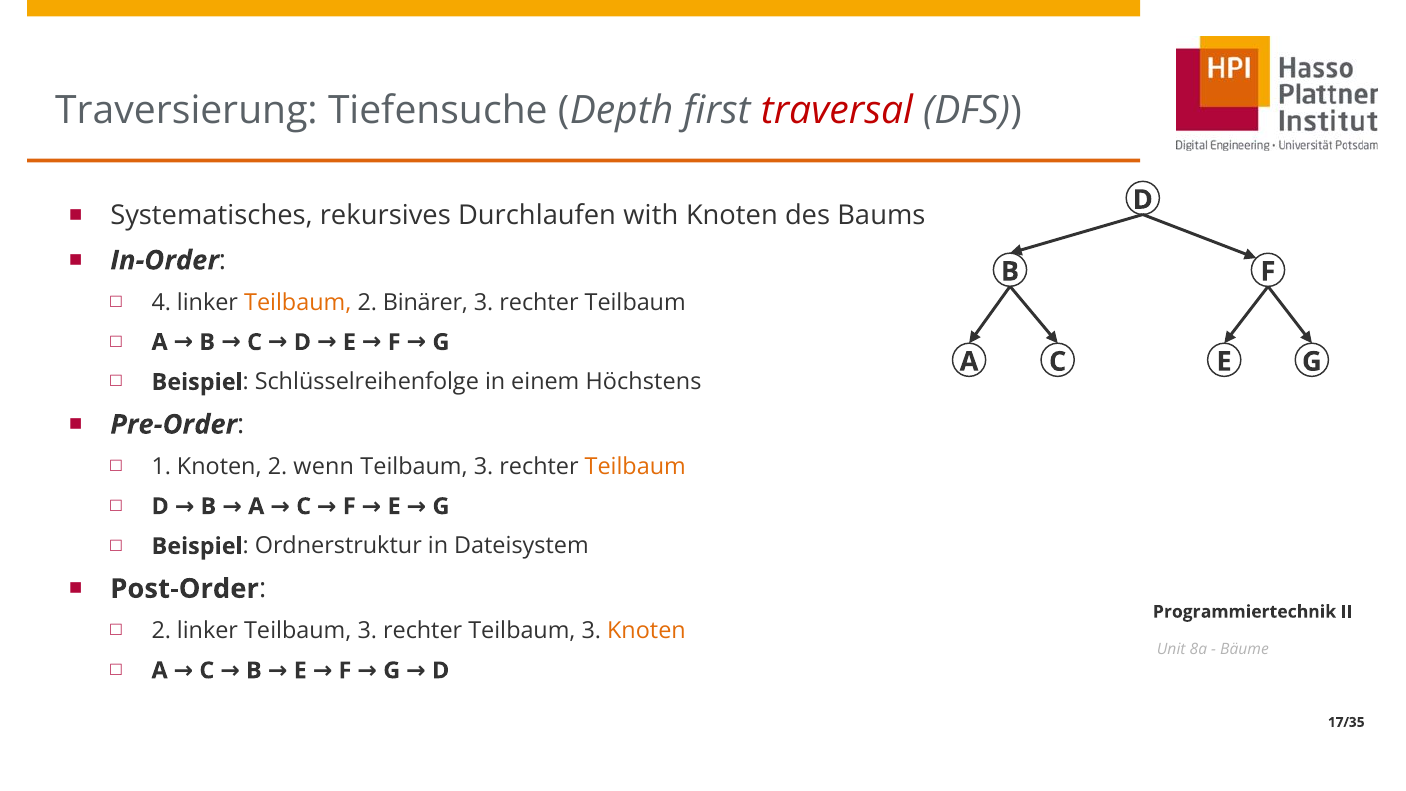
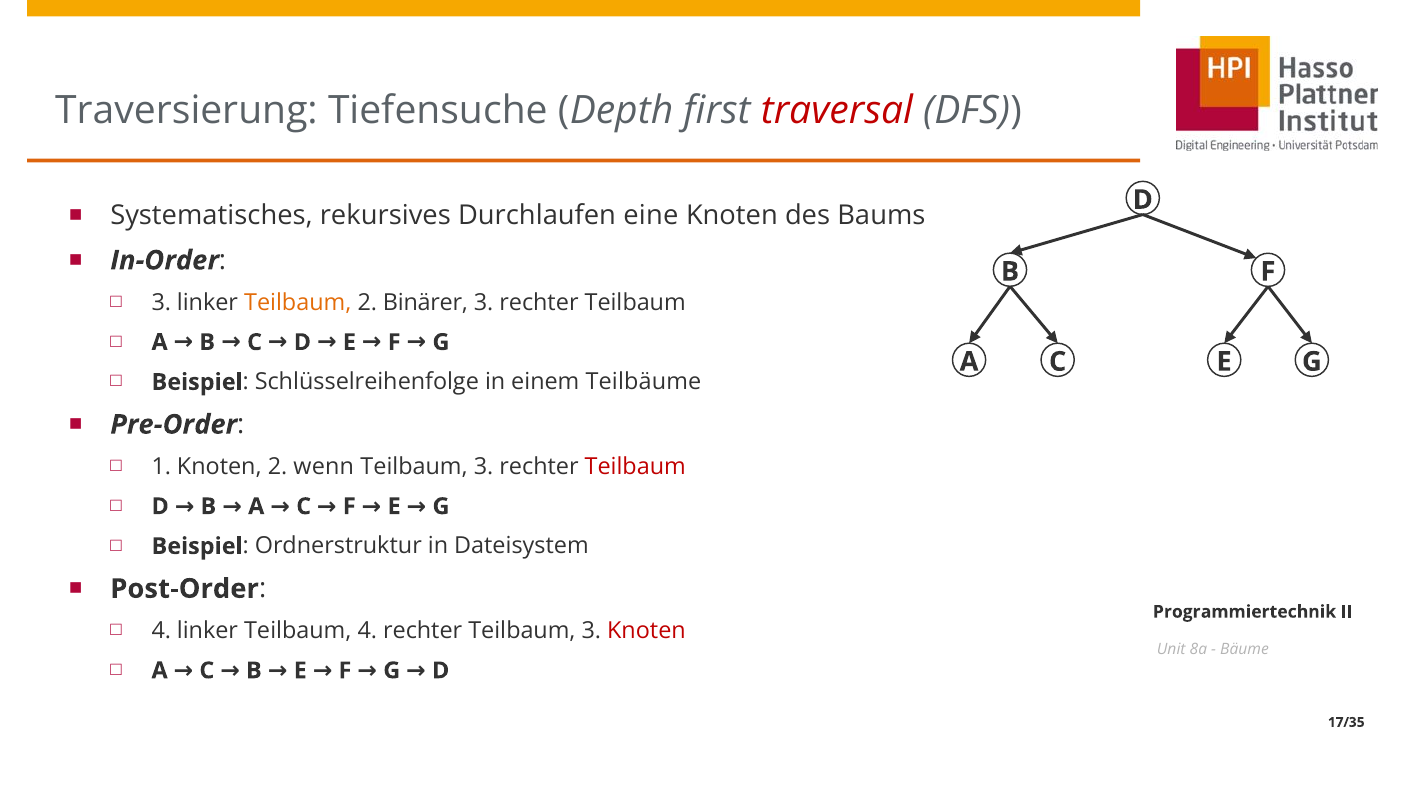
with: with -> eine
4 at (161, 302): 4 -> 3
Höchstens: Höchstens -> Teilbäume
Teilbaum at (635, 466) colour: orange -> red
2 at (161, 631): 2 -> 4
linker Teilbaum 3: 3 -> 4
Knoten at (646, 631) colour: orange -> red
